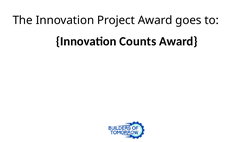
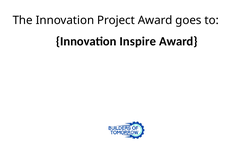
Counts: Counts -> Inspire
